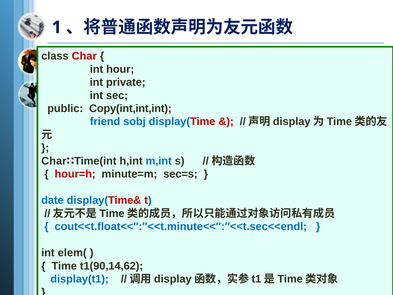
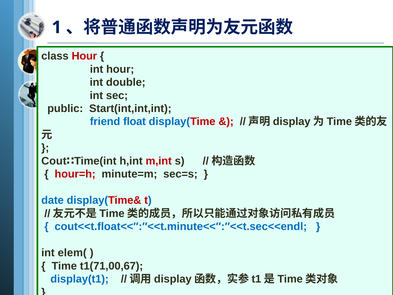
class Char: Char -> Hour
private: private -> double
Copy(int,int,int: Copy(int,int,int -> Start(int,int,int
sobj: sobj -> float
Char at (54, 161): Char -> Cout
m,int colour: blue -> red
t1(90,14,62: t1(90,14,62 -> t1(71,00,67
